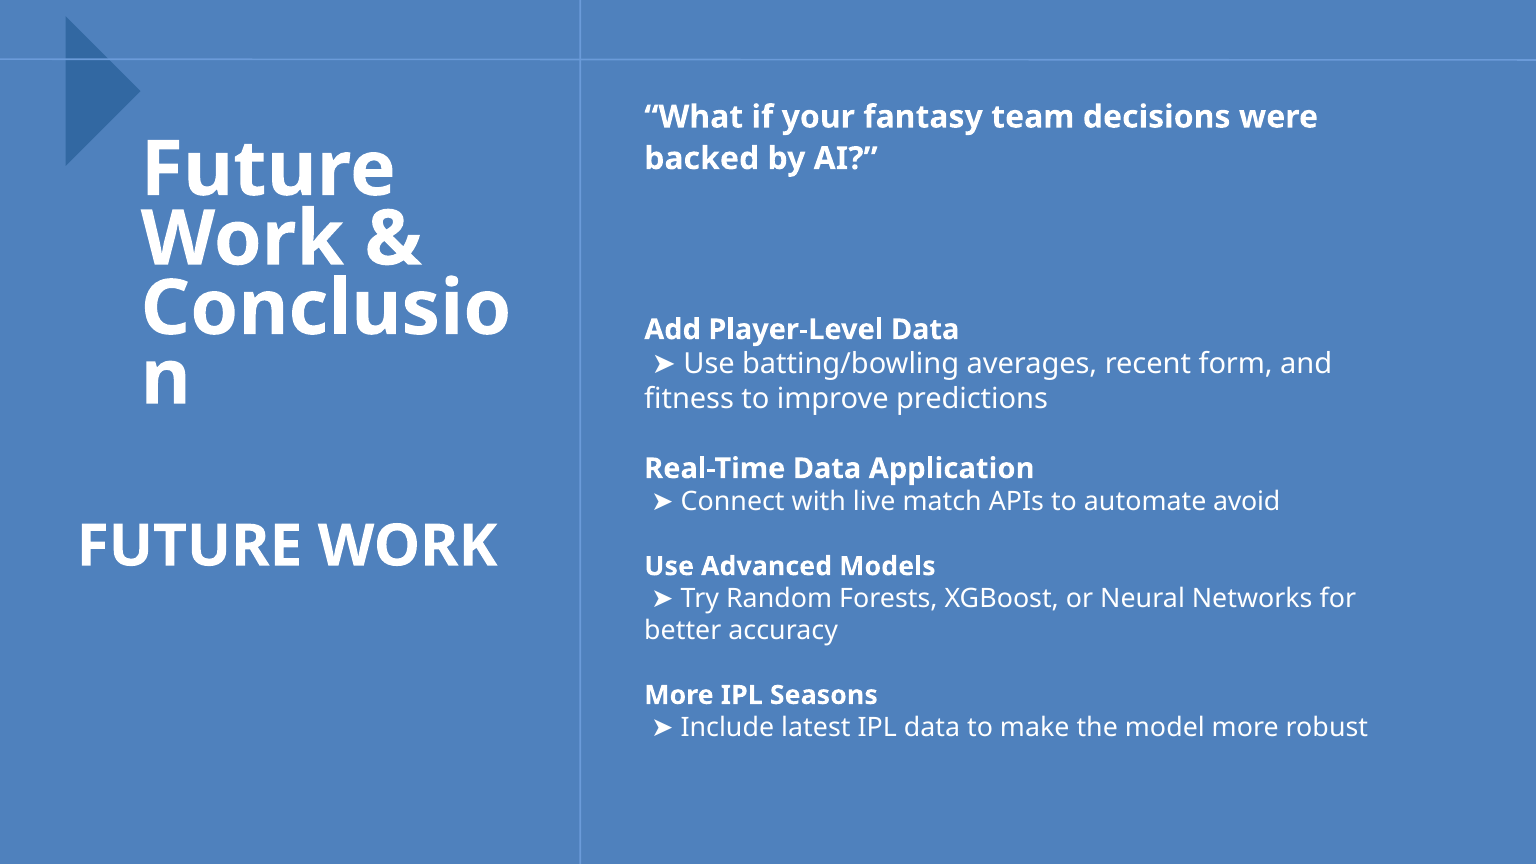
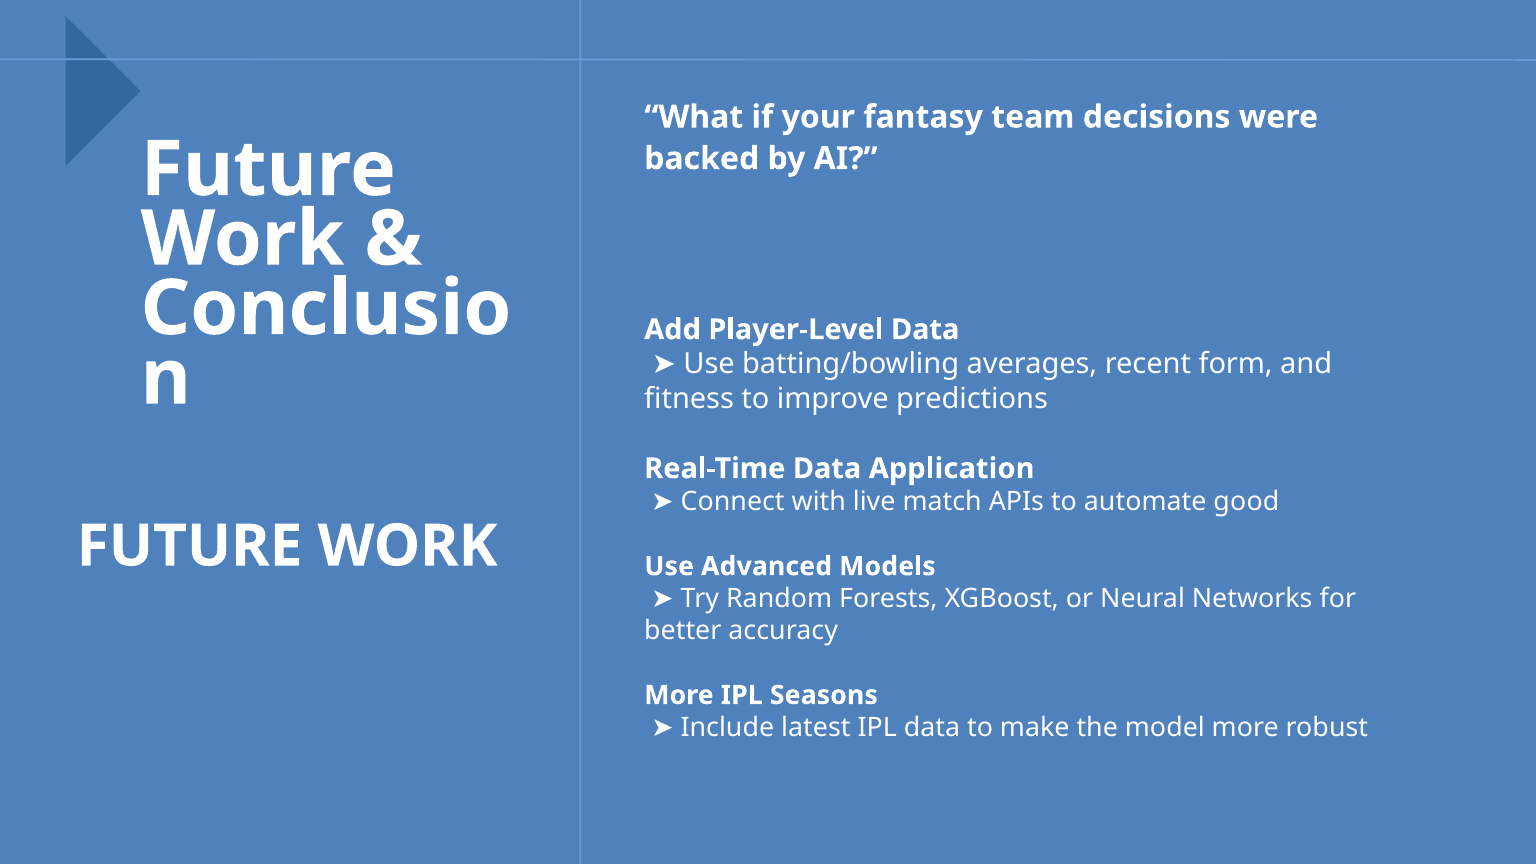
avoid: avoid -> good
